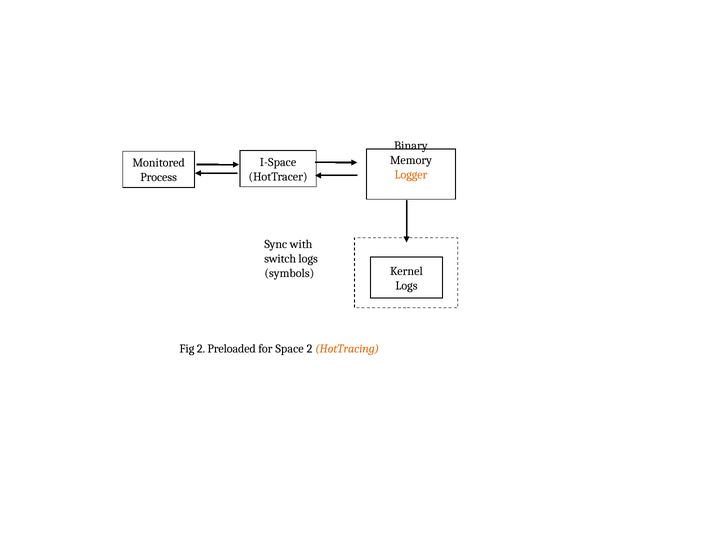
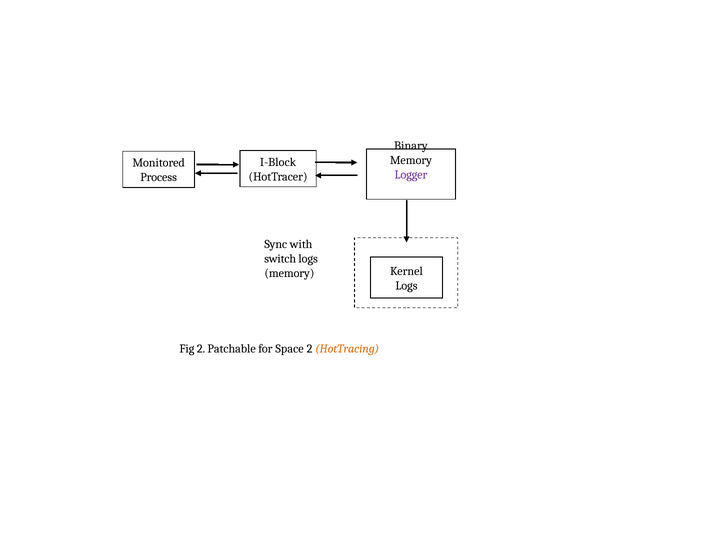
I-Space: I-Space -> I-Block
Logger colour: orange -> purple
symbols at (289, 273): symbols -> memory
Preloaded: Preloaded -> Patchable
